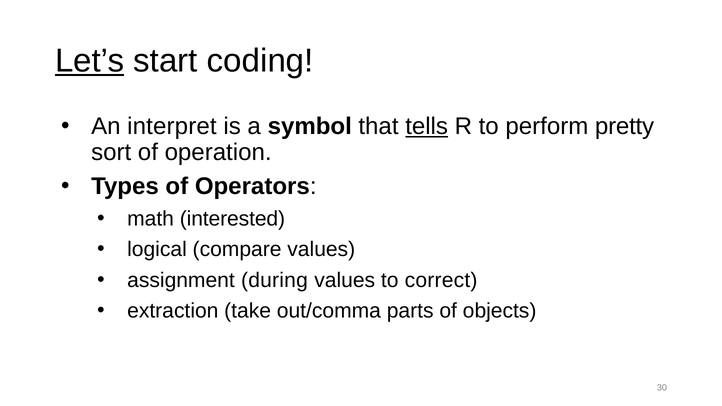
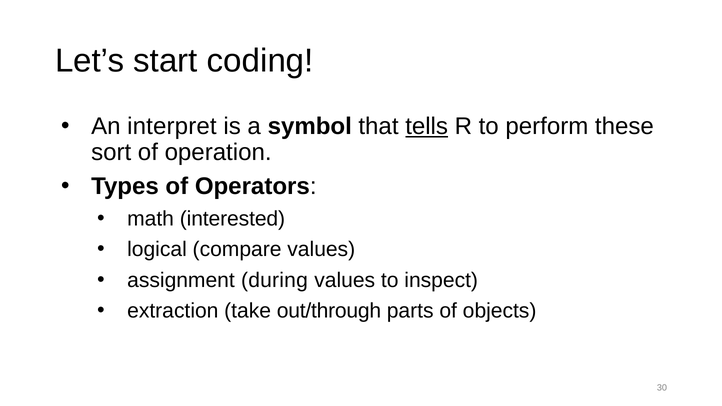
Let’s underline: present -> none
pretty: pretty -> these
correct: correct -> inspect
out/comma: out/comma -> out/through
